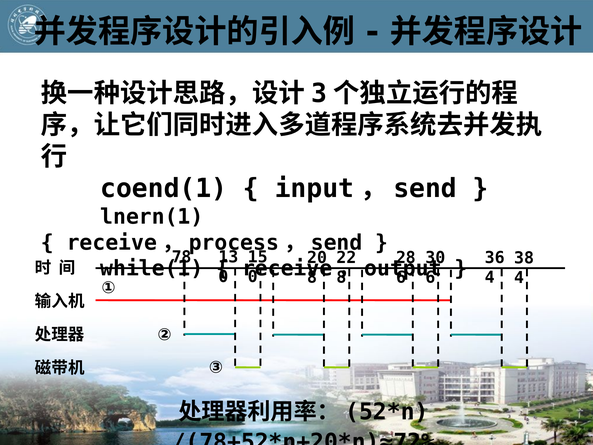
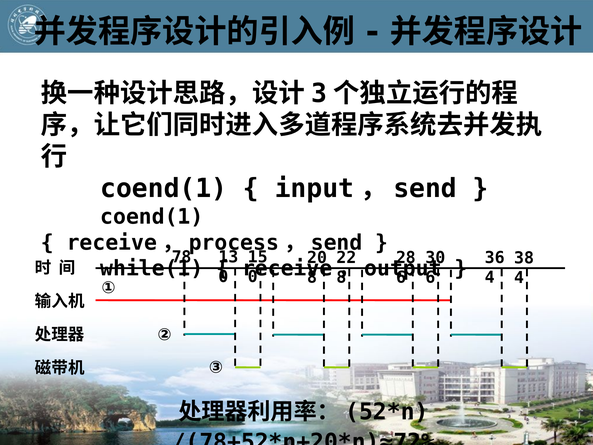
lnern(1 at (152, 217): lnern(1 -> coend(1
